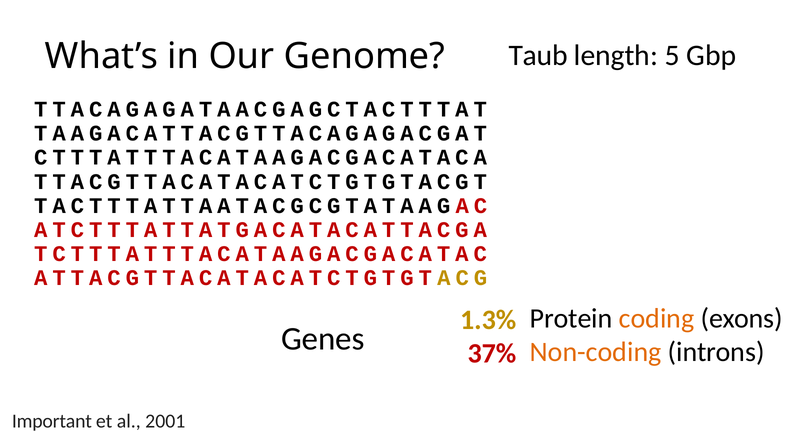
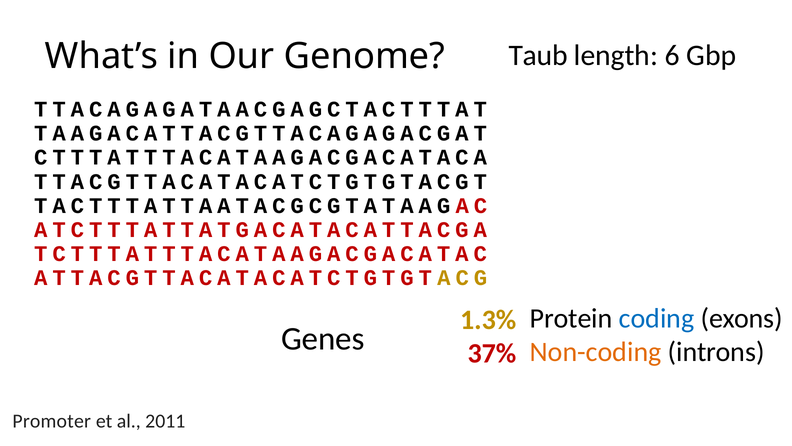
5: 5 -> 6
coding colour: orange -> blue
Important: Important -> Promoter
2001: 2001 -> 2011
